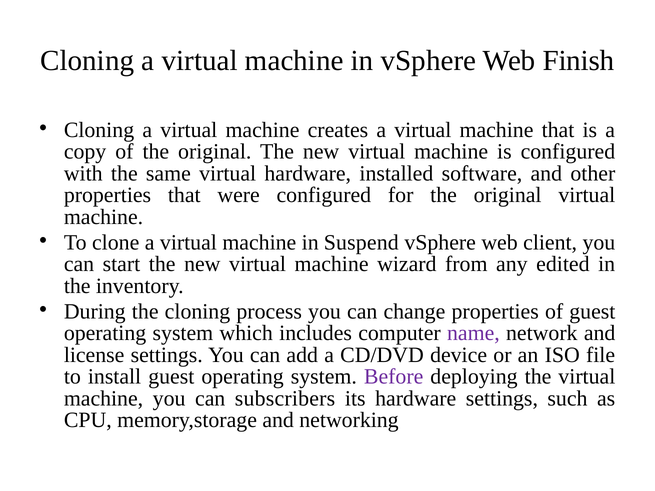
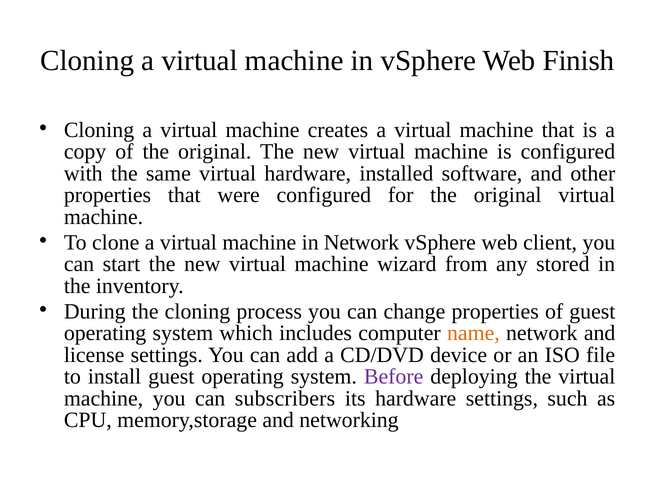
in Suspend: Suspend -> Network
edited: edited -> stored
name colour: purple -> orange
